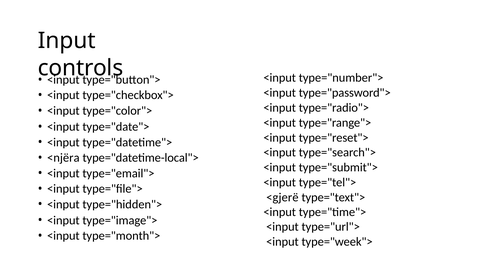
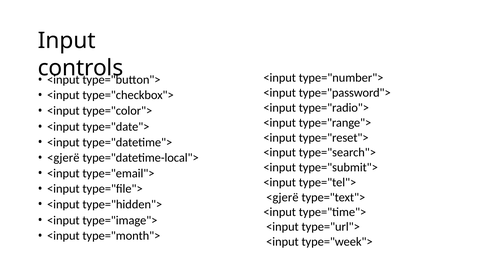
<njëra at (63, 158): <njëra -> <gjerë
